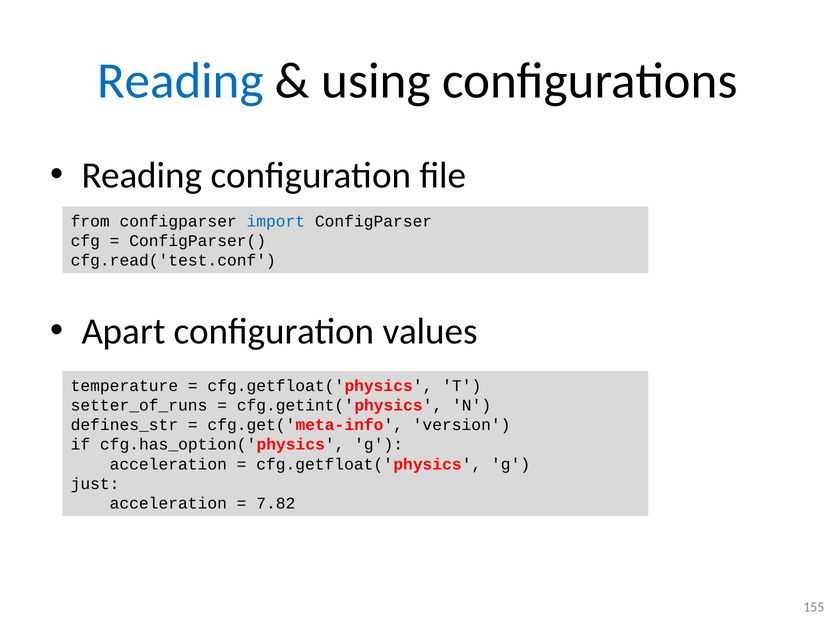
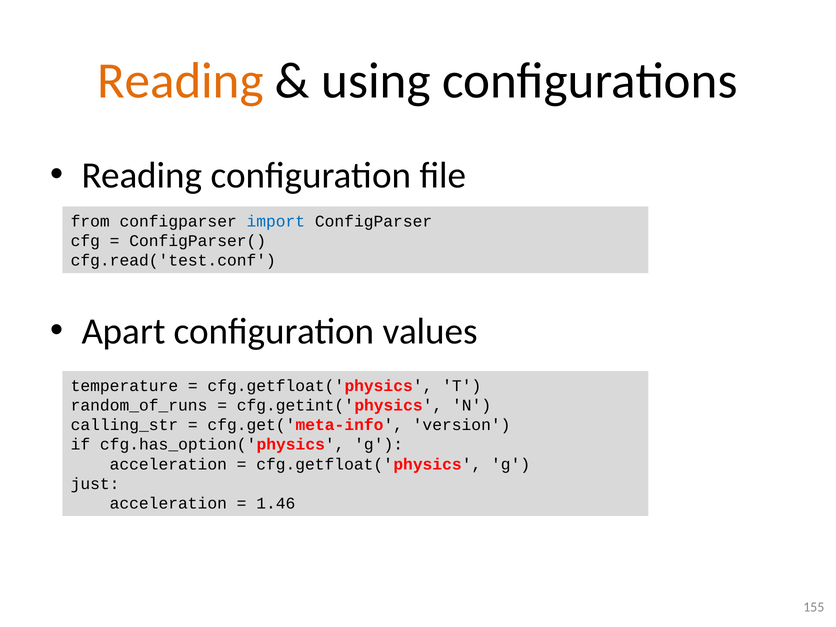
Reading at (180, 81) colour: blue -> orange
setter_of_runs: setter_of_runs -> random_of_runs
defines_str: defines_str -> calling_str
7.82: 7.82 -> 1.46
